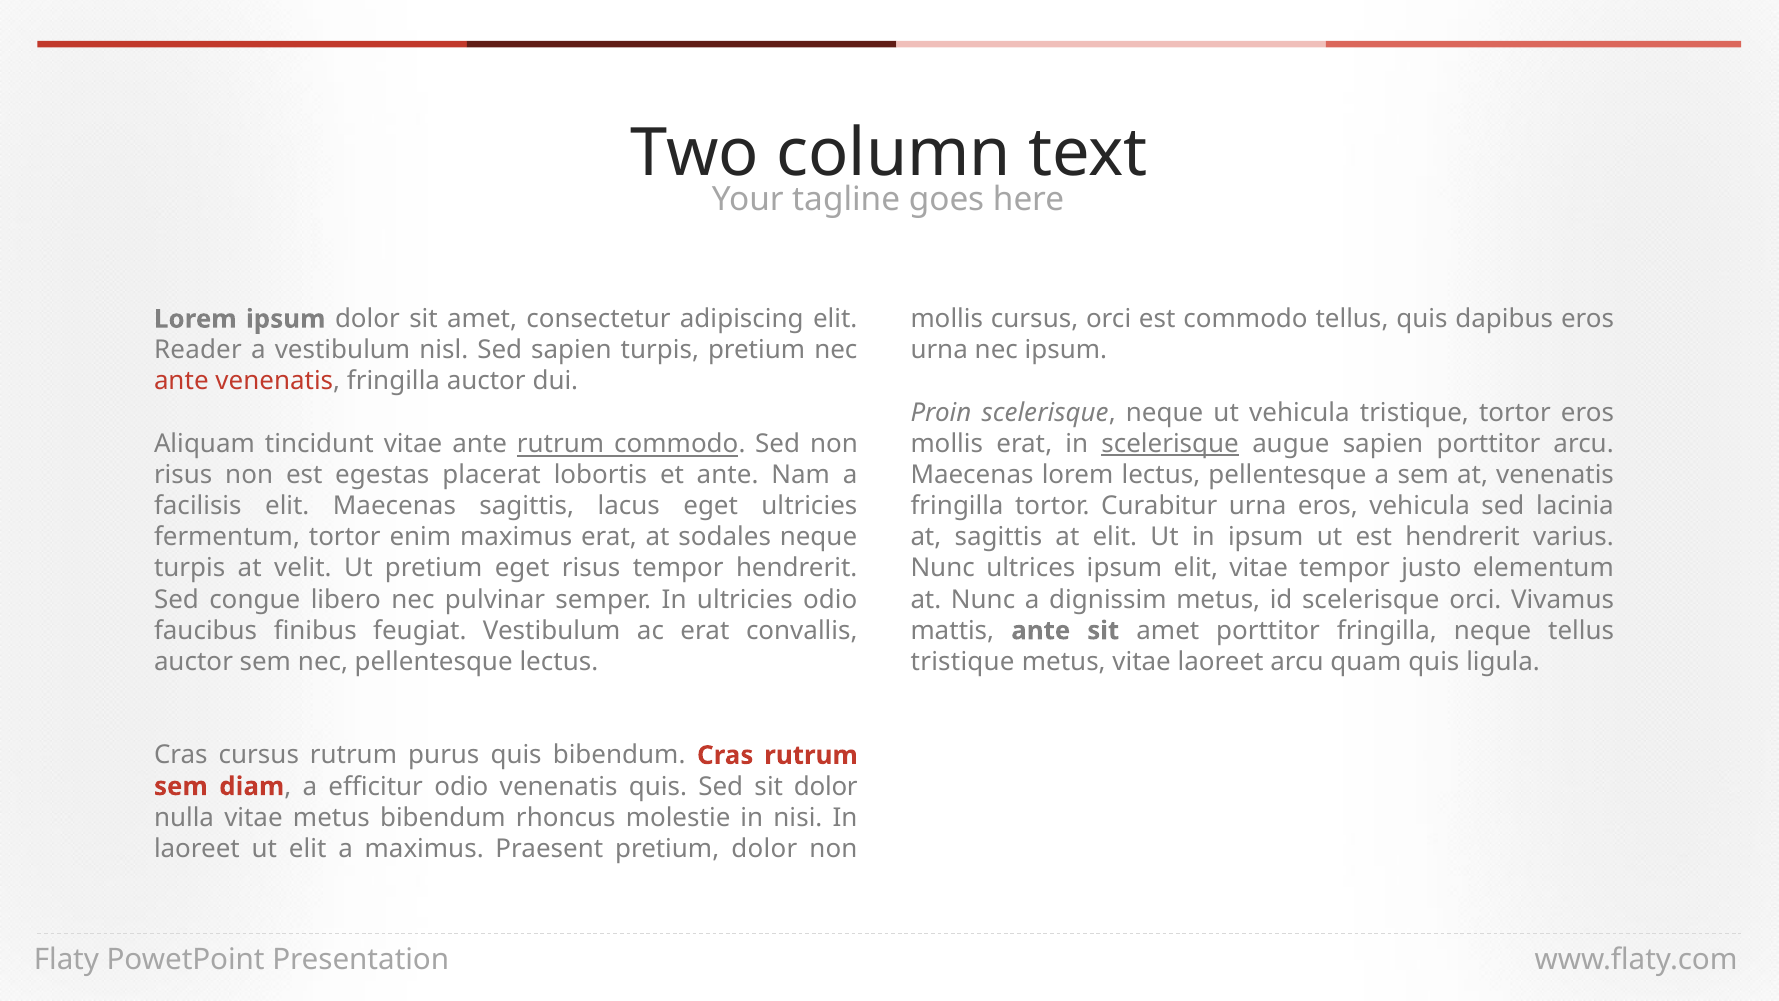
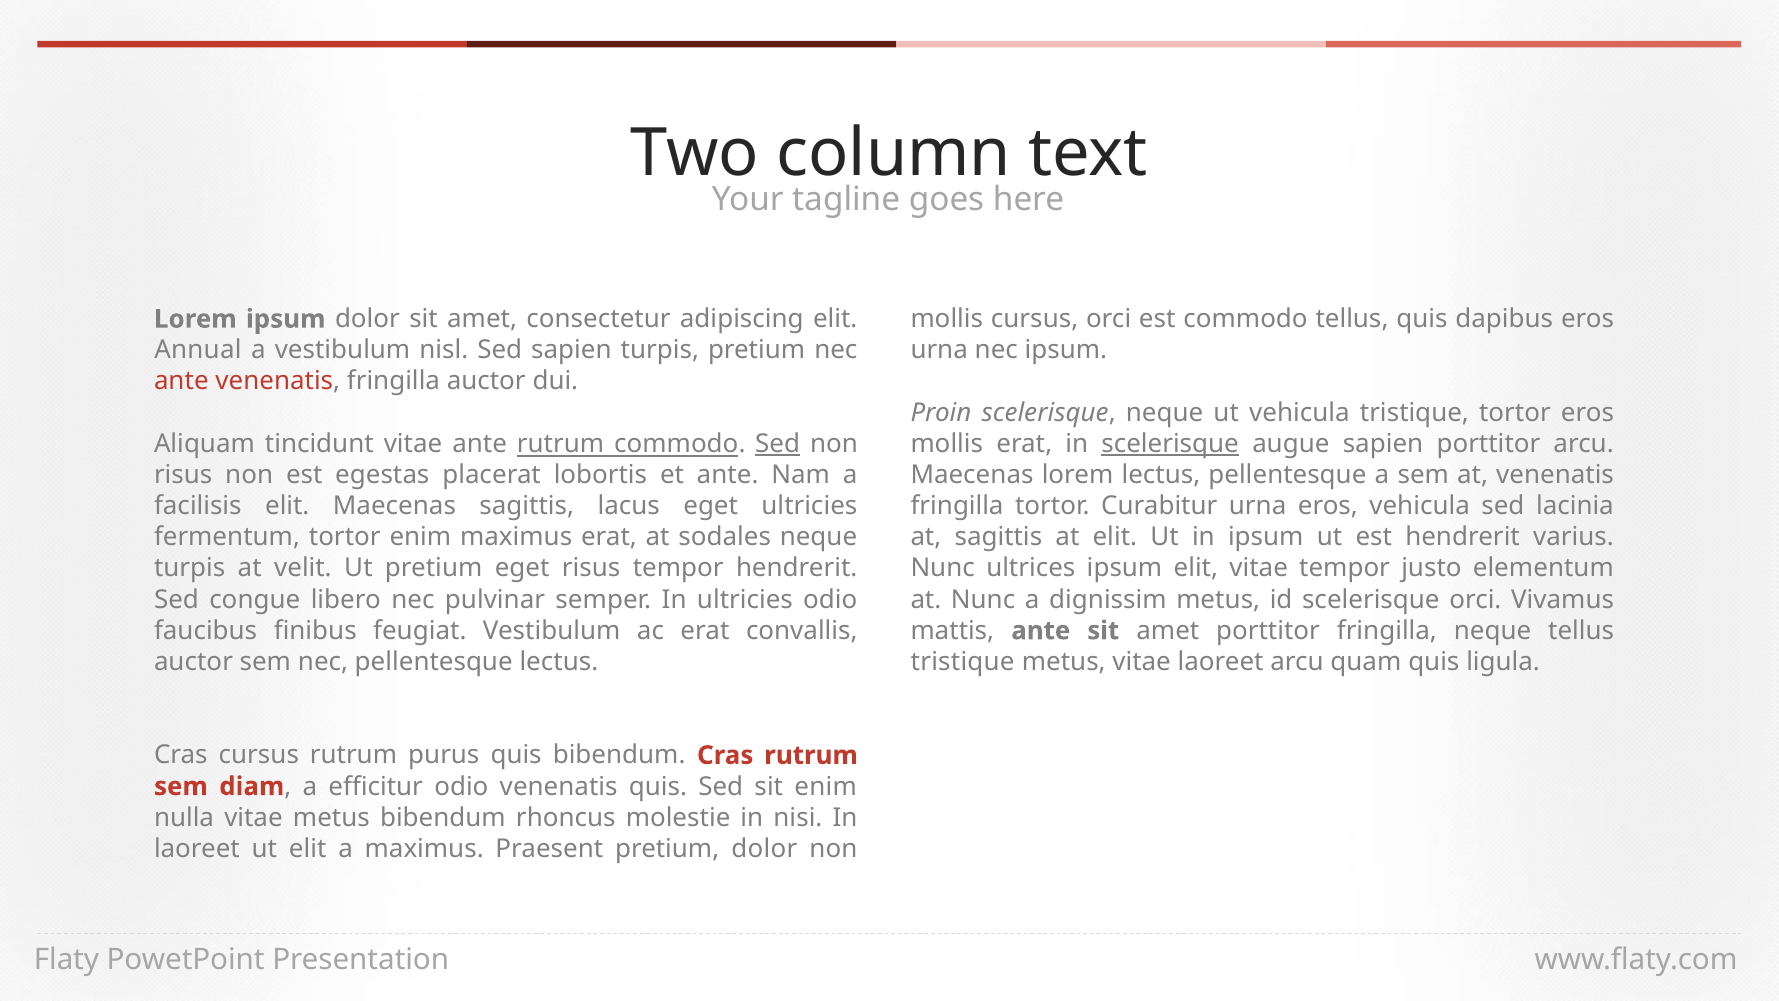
Reader: Reader -> Annual
Sed at (778, 444) underline: none -> present
sit dolor: dolor -> enim
